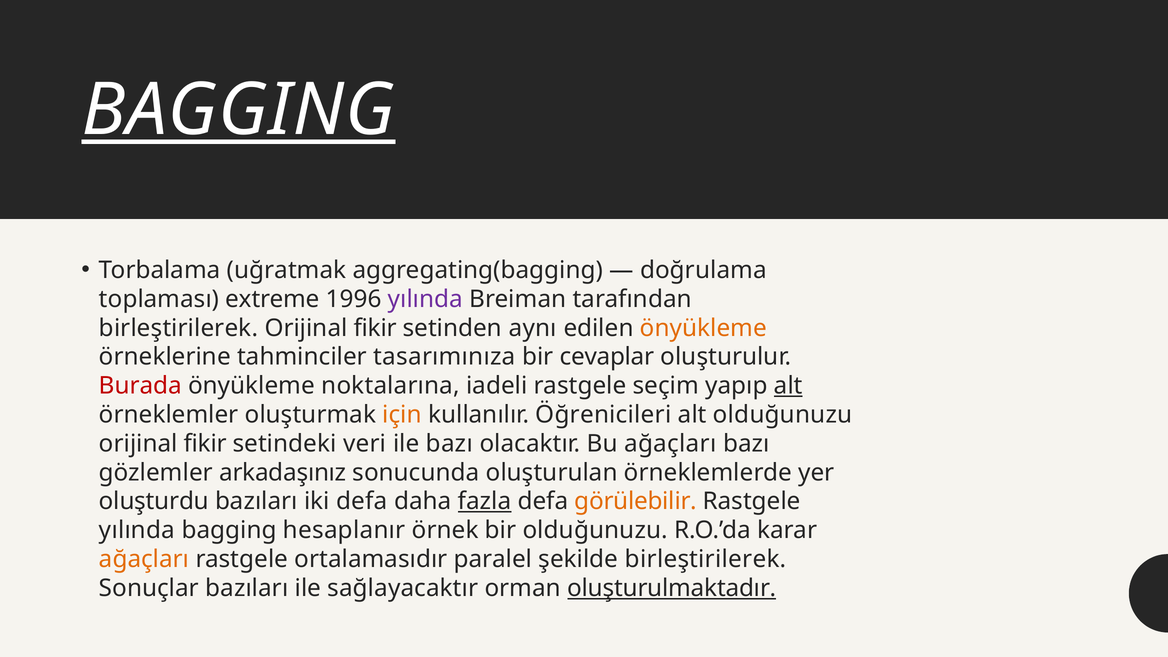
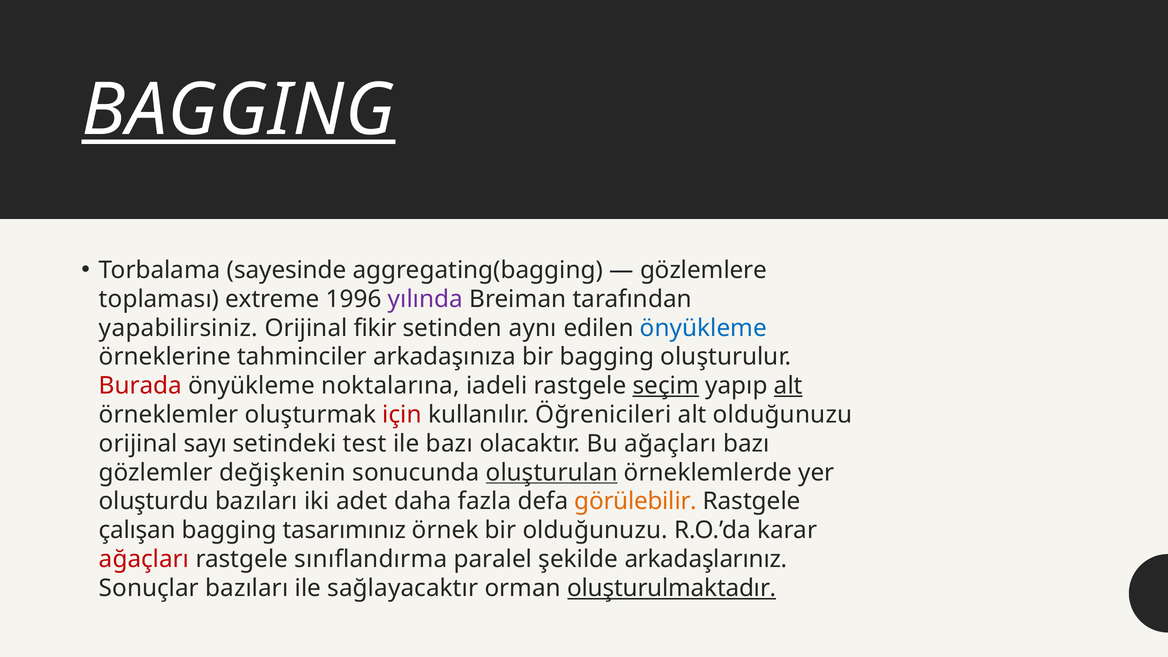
uğratmak: uğratmak -> sayesinde
doğrulama: doğrulama -> gözlemlere
birleştirilerek at (179, 328): birleştirilerek -> yapabilirsiniz
önyükleme at (703, 328) colour: orange -> blue
tasarımınıza: tasarımınıza -> arkadaşınıza
bir cevaplar: cevaplar -> bagging
seçim underline: none -> present
için colour: orange -> red
fikir at (205, 444): fikir -> sayı
veri: veri -> test
arkadaşınız: arkadaşınız -> değişkenin
oluşturulan underline: none -> present
iki defa: defa -> adet
fazla underline: present -> none
yılında at (137, 530): yılında -> çalışan
hesaplanır: hesaplanır -> tasarımınız
ağaçları at (144, 559) colour: orange -> red
ortalamasıdır: ortalamasıdır -> sınıflandırma
şekilde birleştirilerek: birleştirilerek -> arkadaşlarınız
